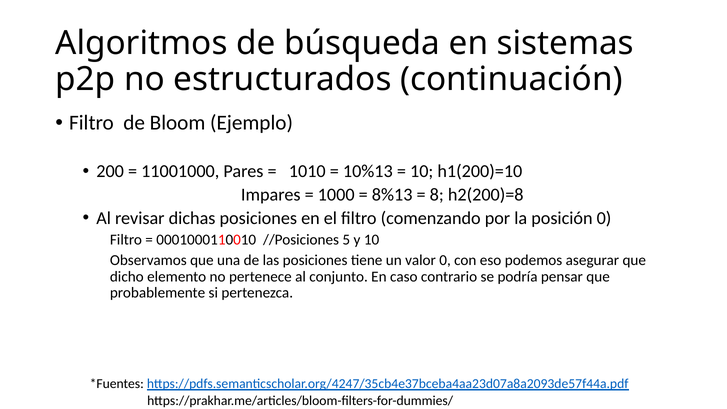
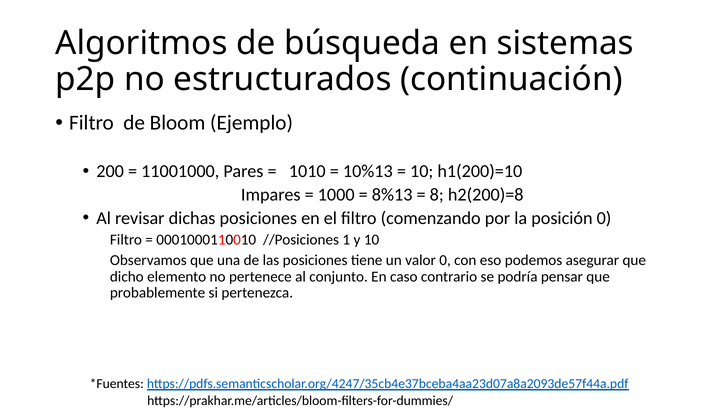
5: 5 -> 1
